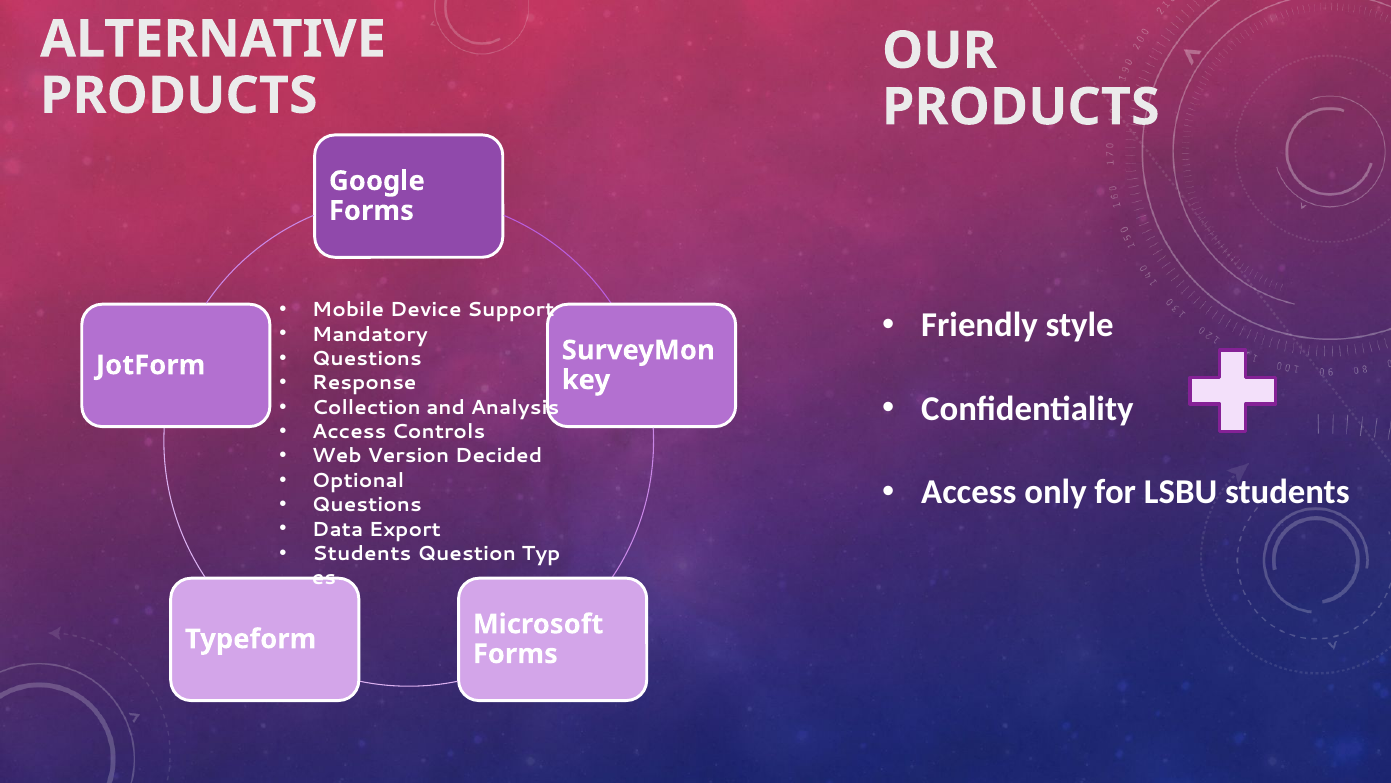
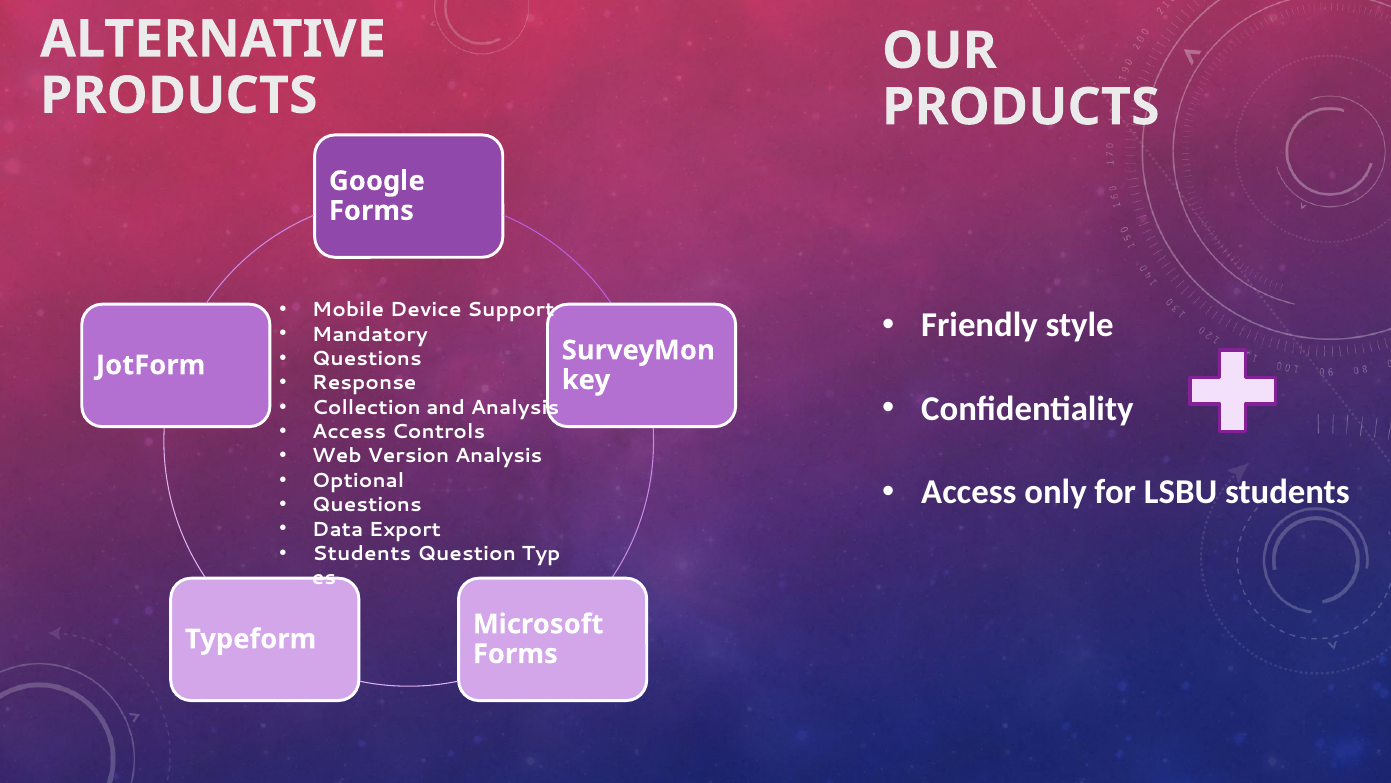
Version Decided: Decided -> Analysis
